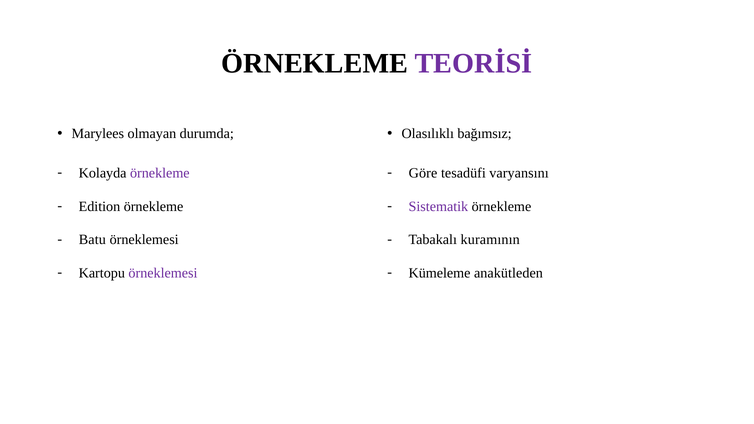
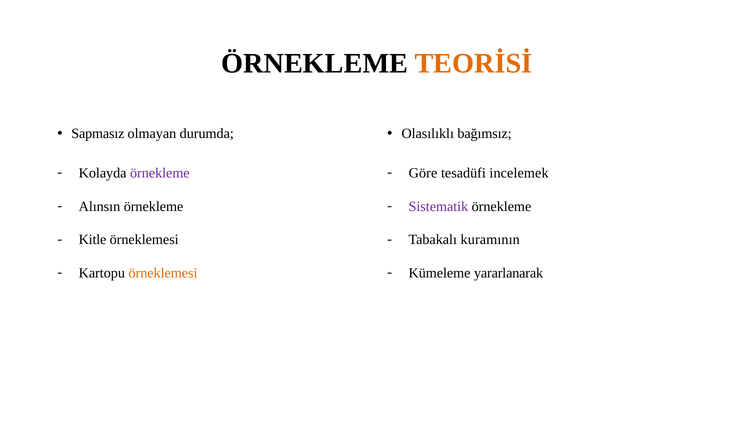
TEORİSİ colour: purple -> orange
Marylees: Marylees -> Sapmasız
varyansını: varyansını -> incelemek
Edition: Edition -> Alınsın
Batu: Batu -> Kitle
örneklemesi at (163, 273) colour: purple -> orange
anakütleden: anakütleden -> yararlanarak
